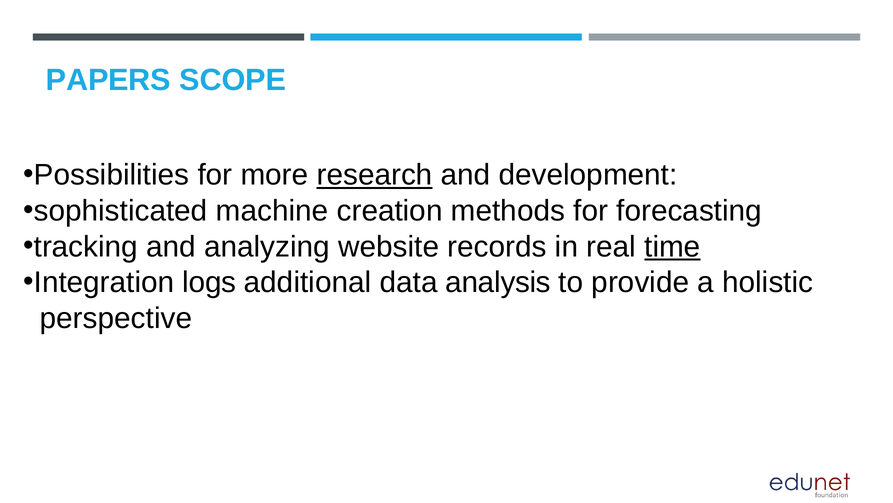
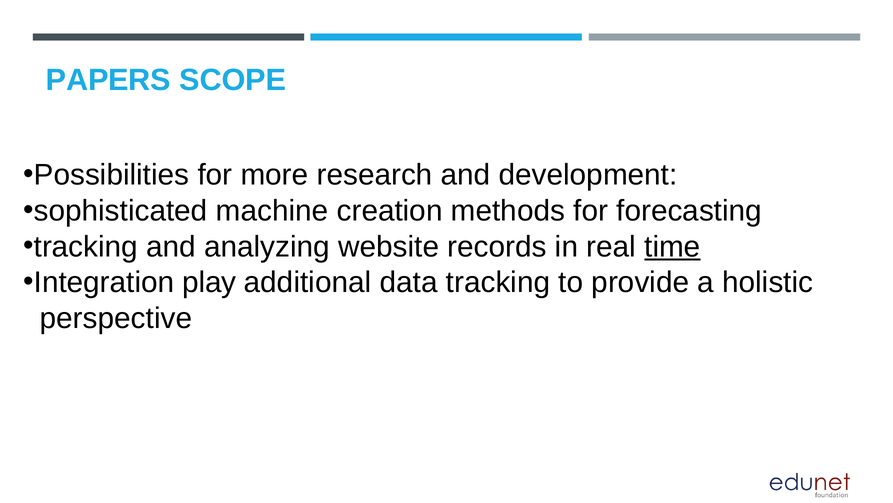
research underline: present -> none
logs: logs -> play
data analysis: analysis -> tracking
